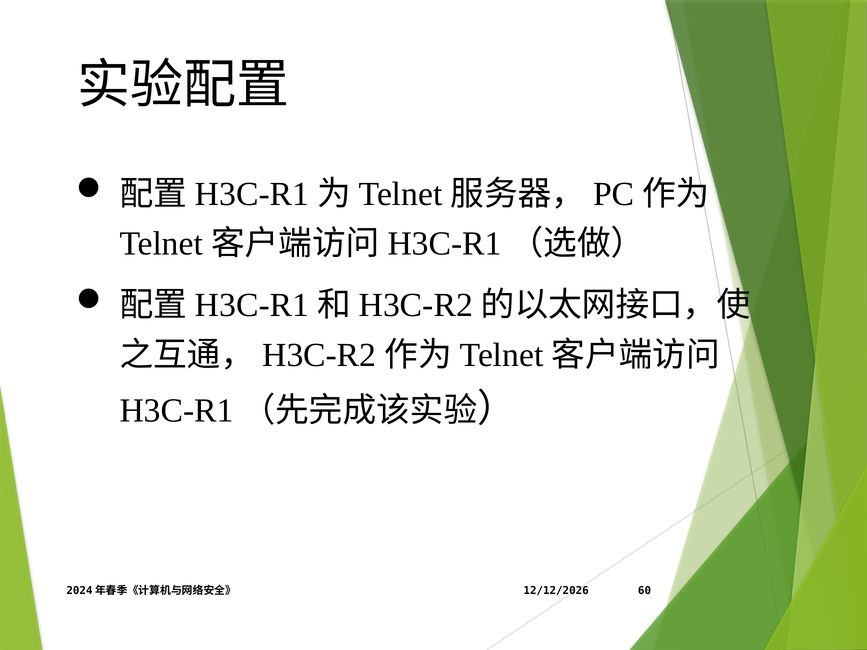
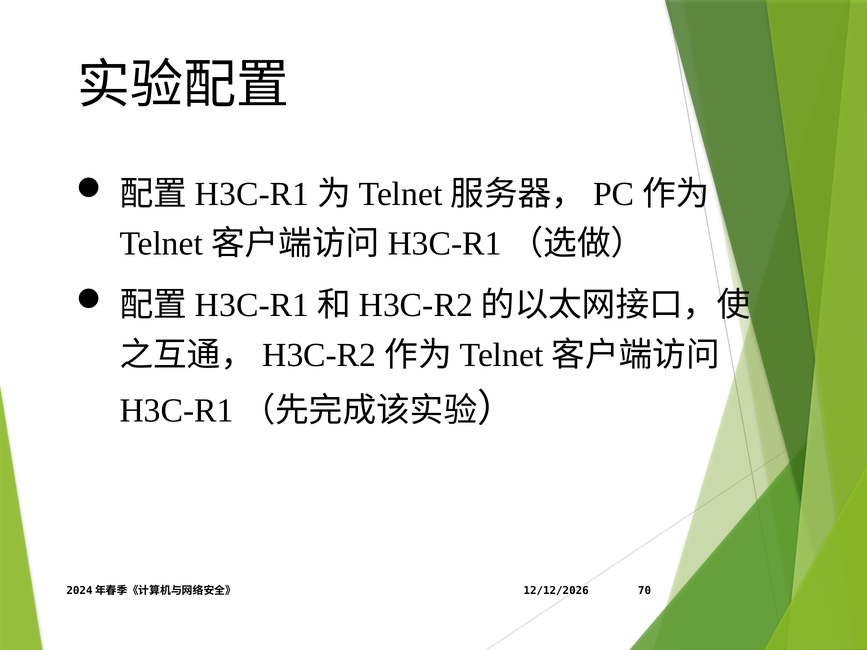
60: 60 -> 70
